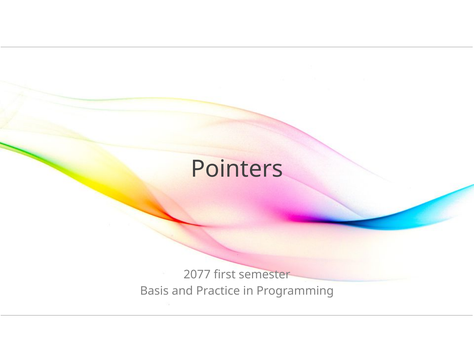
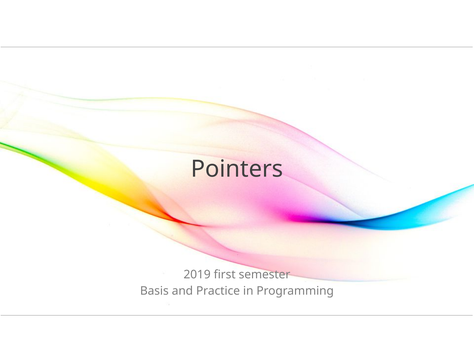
2077: 2077 -> 2019
